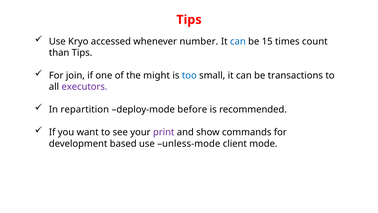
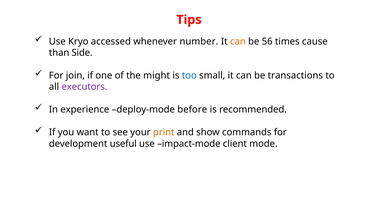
can at (238, 41) colour: blue -> orange
15: 15 -> 56
count: count -> cause
than Tips: Tips -> Side
repartition: repartition -> experience
print colour: purple -> orange
based: based -> useful
unless-mode: unless-mode -> impact-mode
